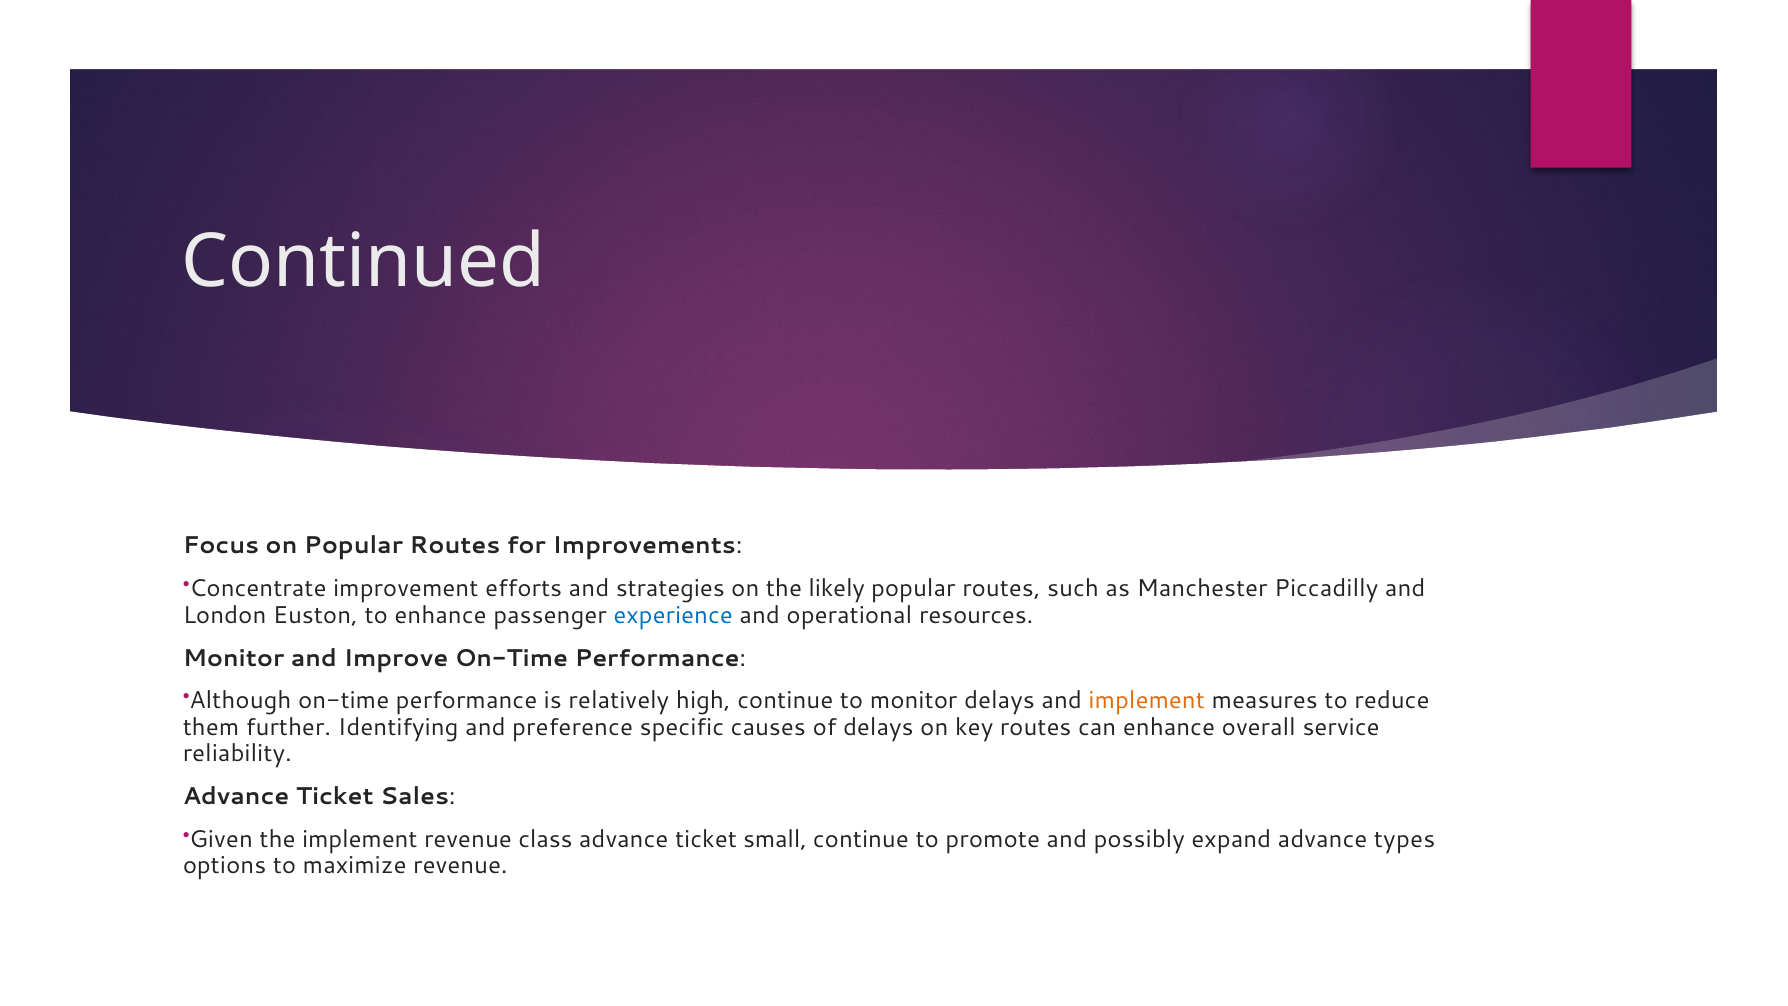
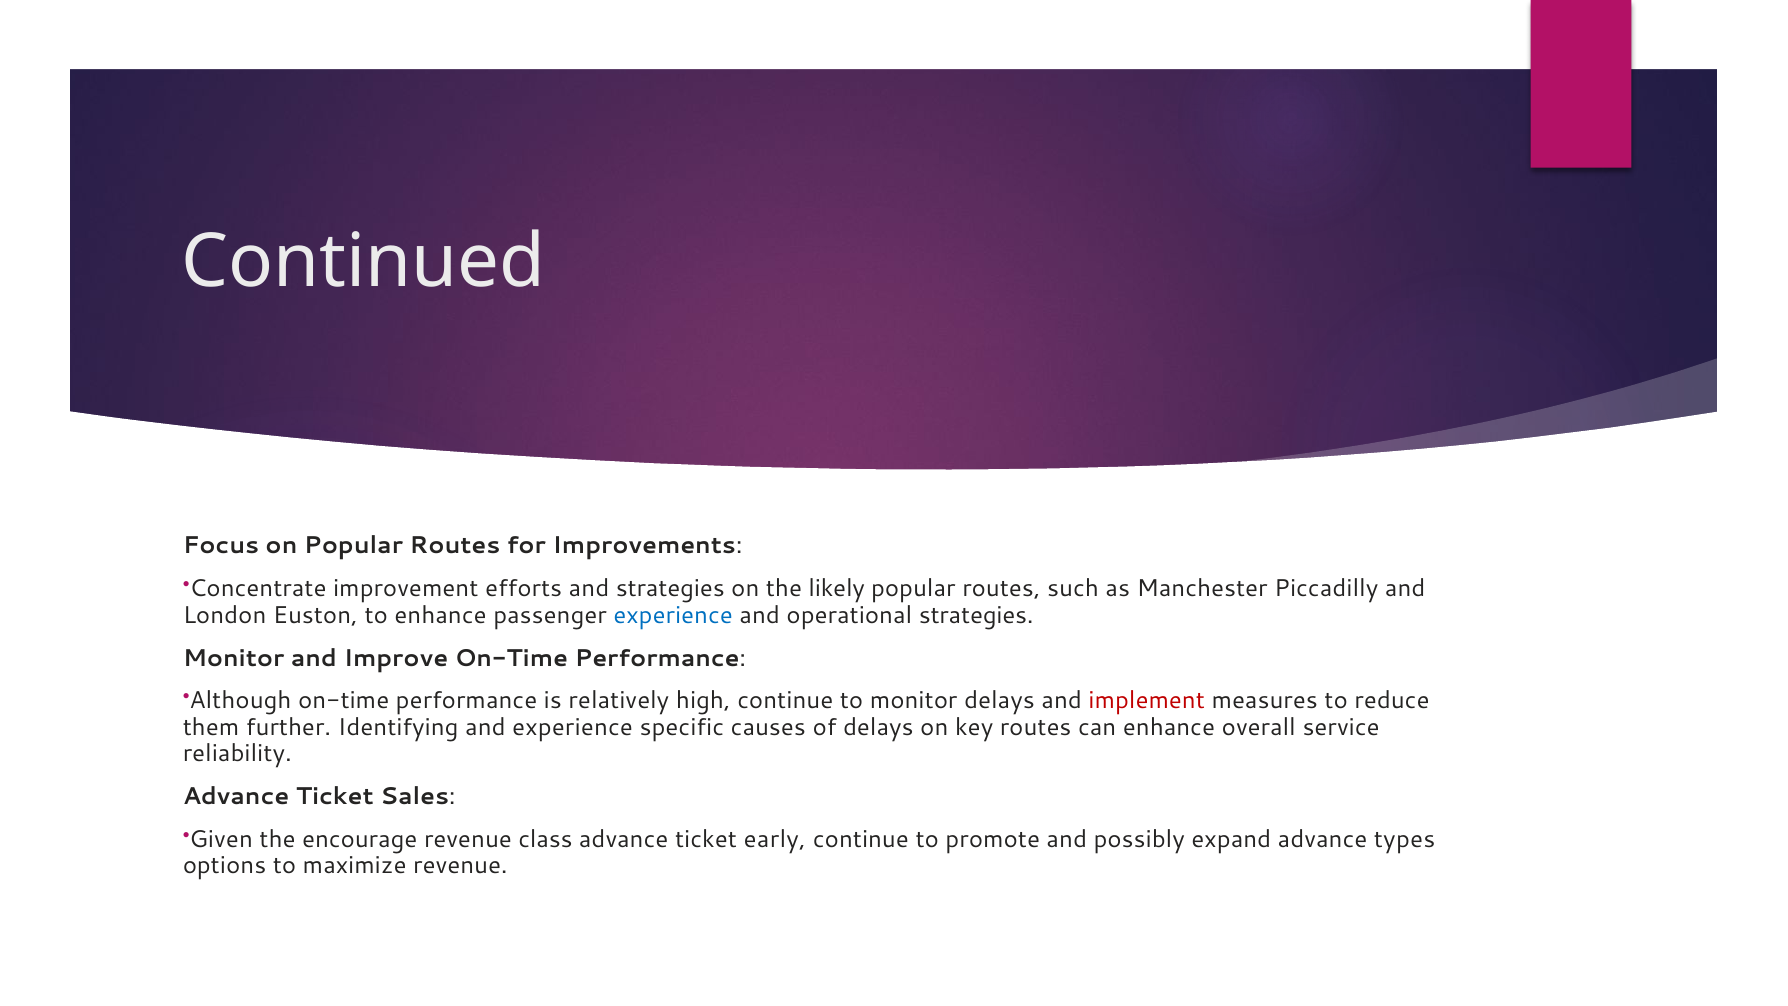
operational resources: resources -> strategies
implement at (1147, 701) colour: orange -> red
and preference: preference -> experience
the implement: implement -> encourage
small: small -> early
